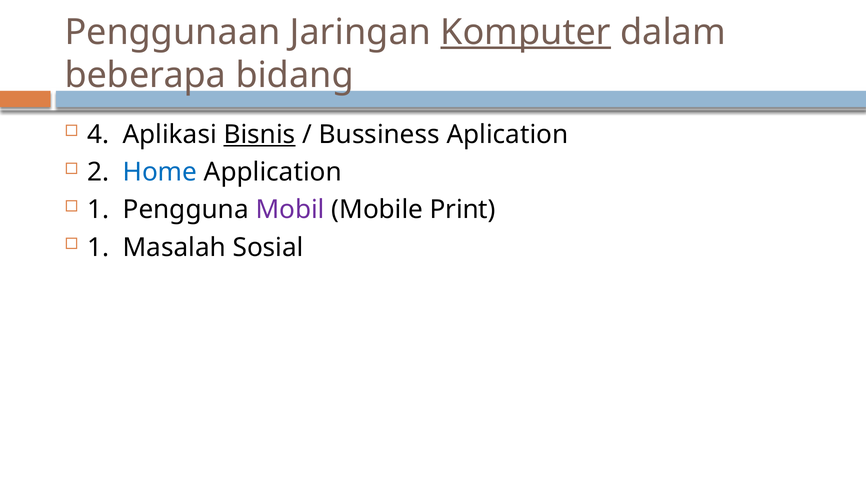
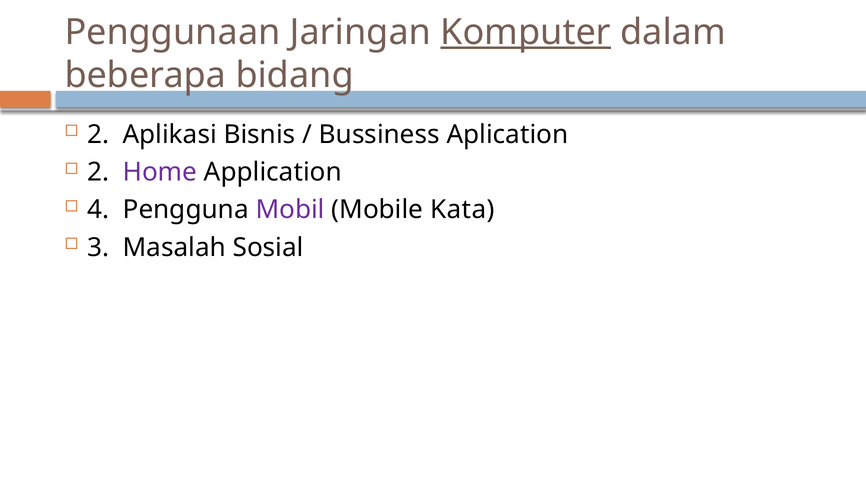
4 at (98, 134): 4 -> 2
Bisnis underline: present -> none
Home colour: blue -> purple
1 at (98, 210): 1 -> 4
Print: Print -> Kata
1 at (98, 248): 1 -> 3
